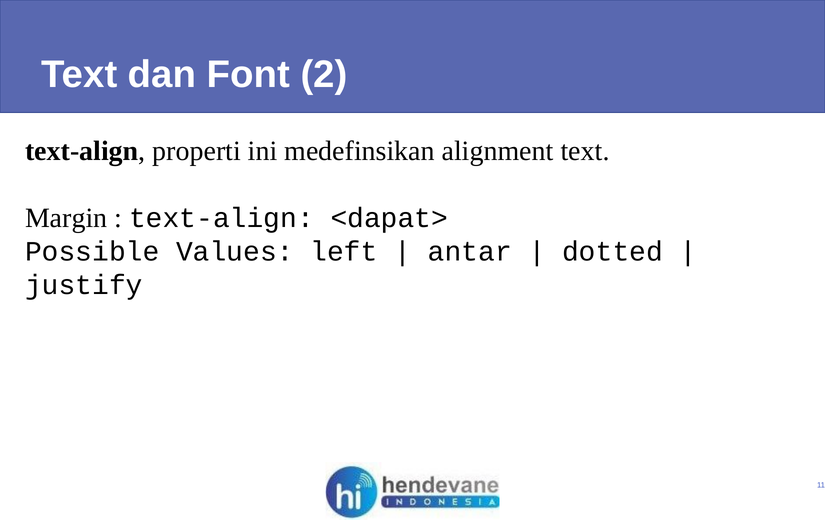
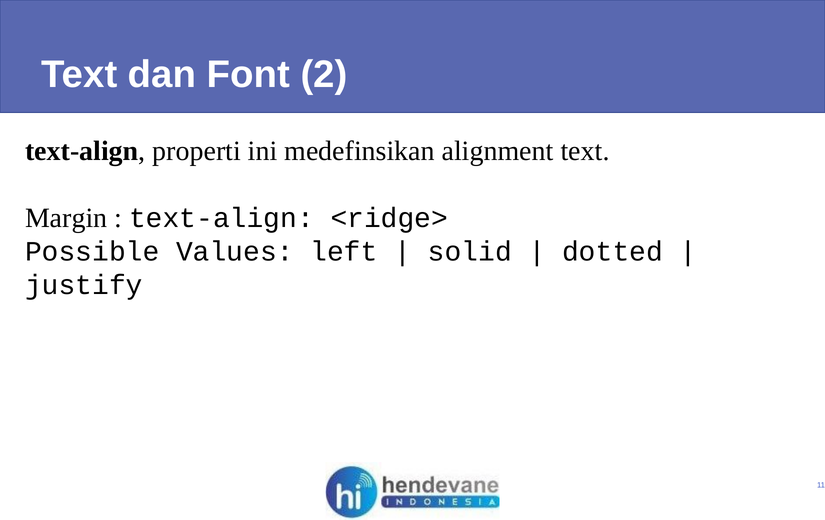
<dapat>: <dapat> -> <ridge>
antar: antar -> solid
